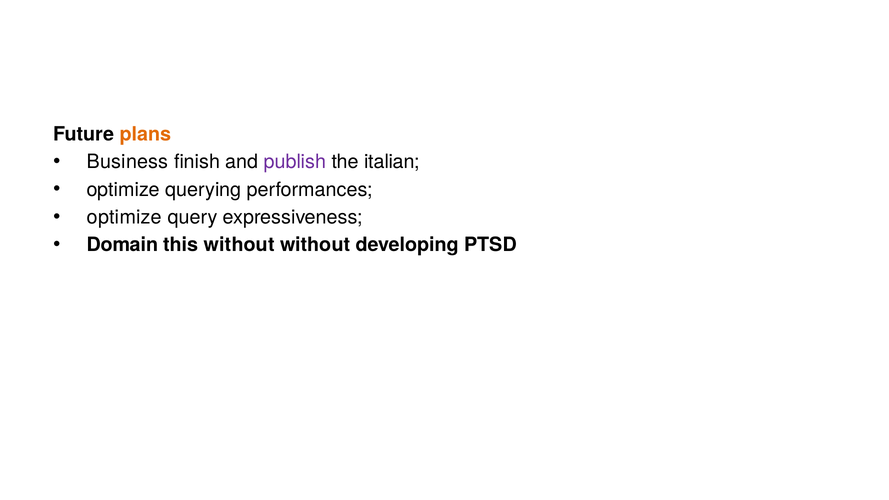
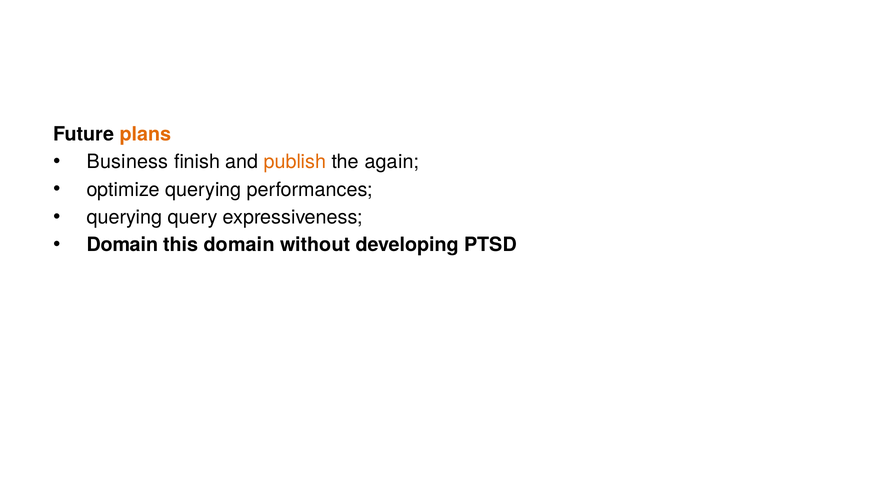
publish colour: purple -> orange
italian: italian -> again
optimize at (124, 217): optimize -> querying
this without: without -> domain
